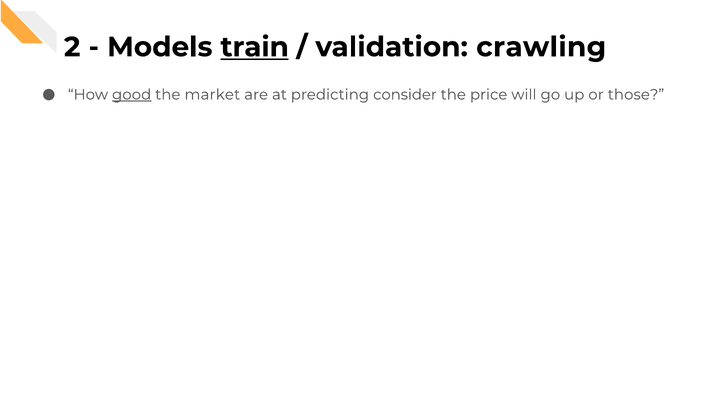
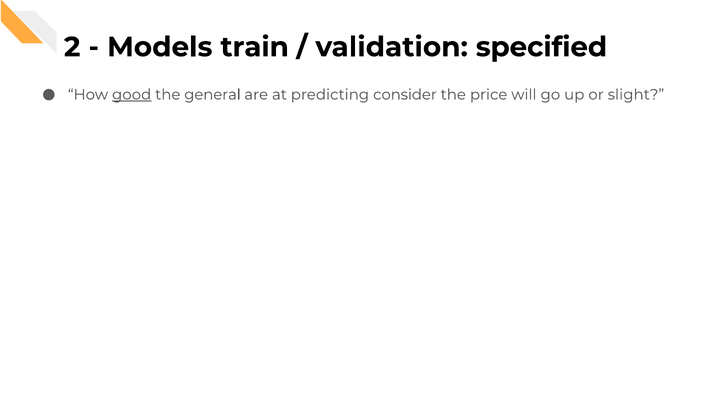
train underline: present -> none
crawling: crawling -> specified
market: market -> general
those: those -> slight
